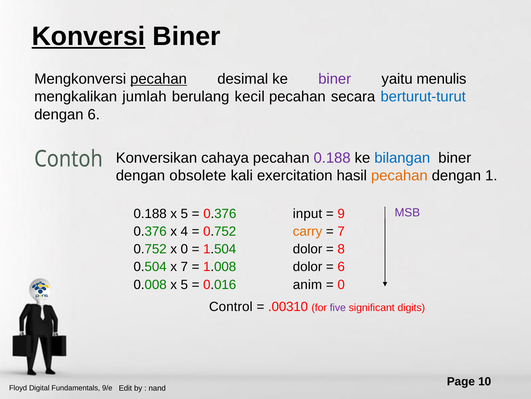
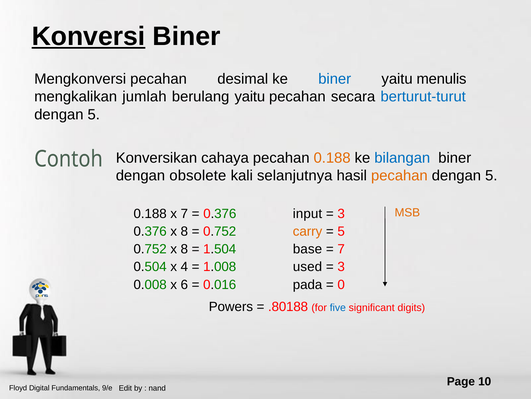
pecahan at (159, 79) underline: present -> none
biner at (335, 79) colour: purple -> blue
berulang kecil: kecil -> yaitu
6 at (94, 114): 6 -> 5
0.188 at (332, 158) colour: purple -> orange
exercitation: exercitation -> selanjutnya
1 at (491, 175): 1 -> 5
MSB colour: purple -> orange
0.188 x 5: 5 -> 7
9 at (341, 213): 9 -> 3
0.376 x 4: 4 -> 8
7 at (341, 231): 7 -> 5
0.752 x 0: 0 -> 8
1.504 dolor: dolor -> base
8 at (341, 249): 8 -> 7
x 7: 7 -> 4
1.008 dolor: dolor -> used
6 at (341, 266): 6 -> 3
0.008 x 5: 5 -> 6
anim: anim -> pada
Control: Control -> Powers
.00310: .00310 -> .80188
five colour: purple -> blue
